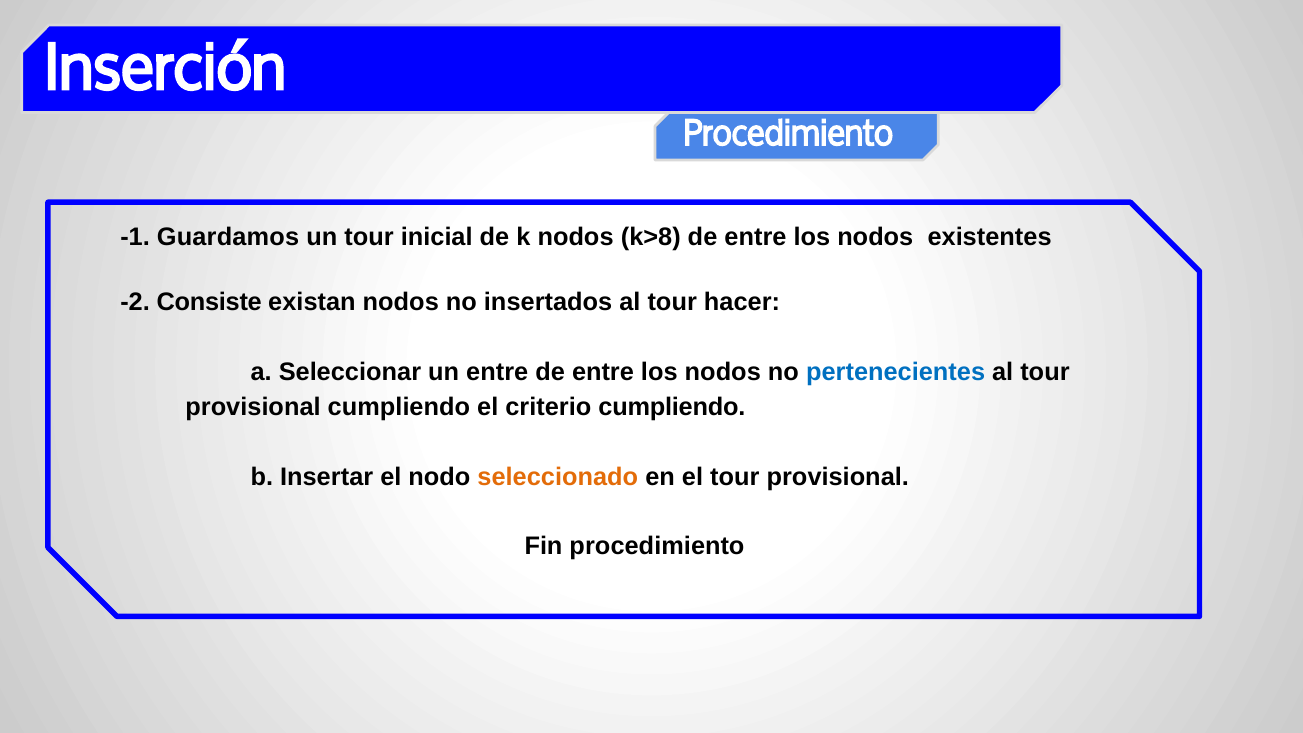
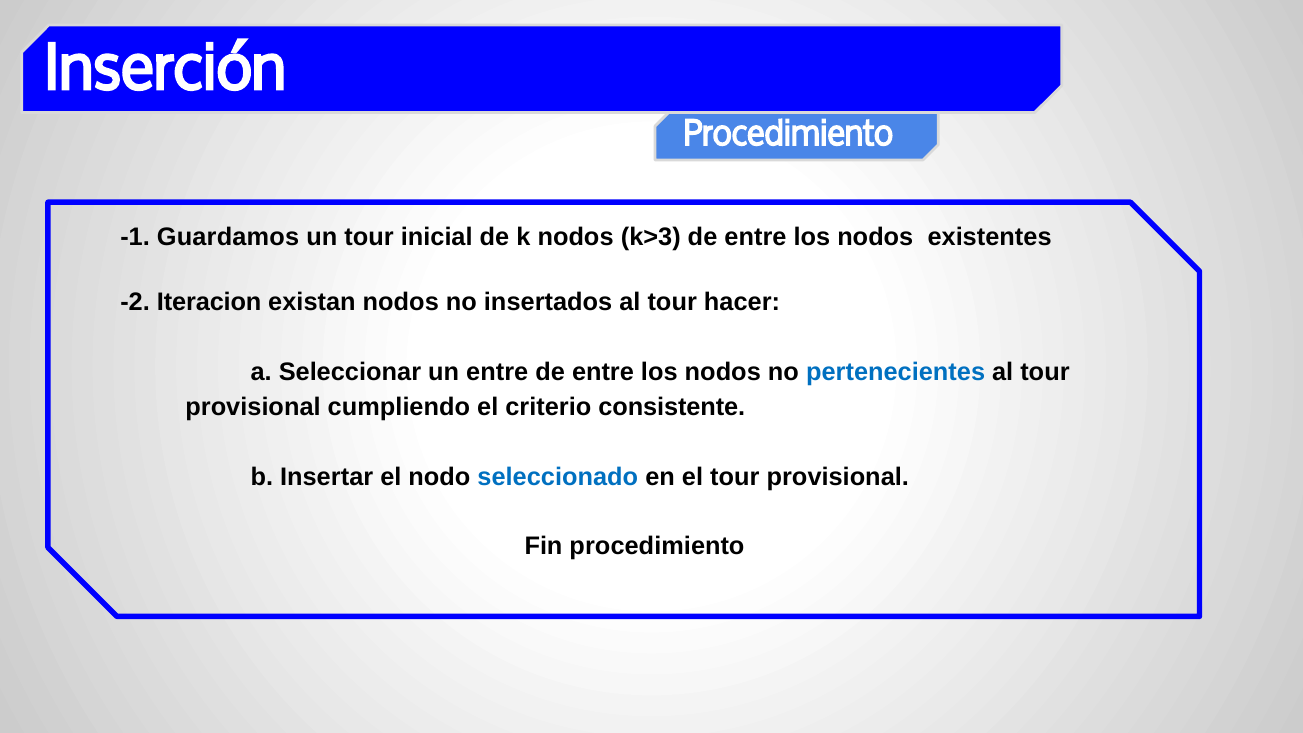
k>8: k>8 -> k>3
Consiste: Consiste -> Iteracion
criterio cumpliendo: cumpliendo -> consistente
seleccionado colour: orange -> blue
